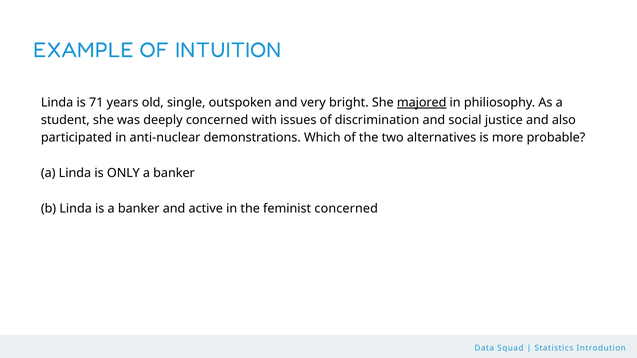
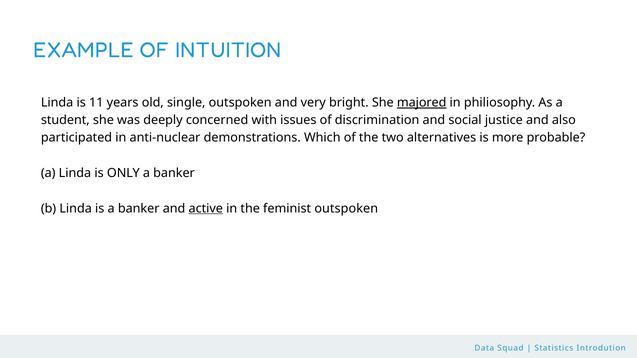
71: 71 -> 11
active underline: none -> present
feminist concerned: concerned -> outspoken
